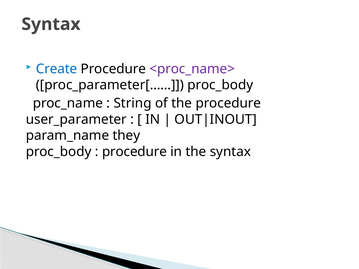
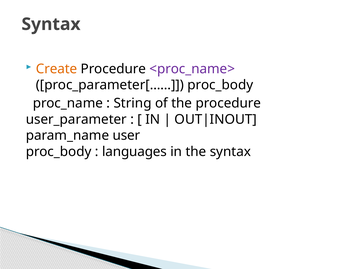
Create colour: blue -> orange
they: they -> user
procedure at (134, 152): procedure -> languages
